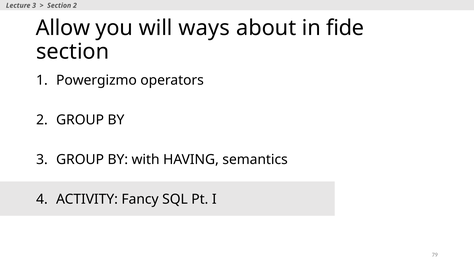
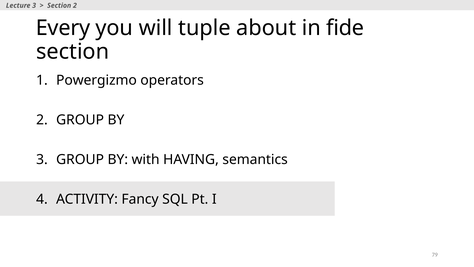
Allow: Allow -> Every
ways: ways -> tuple
